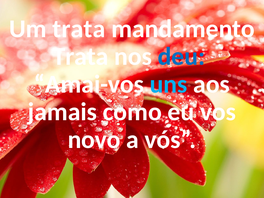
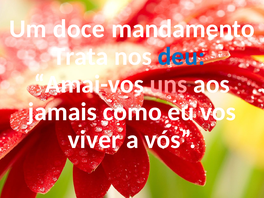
Um trata: trata -> doce
uns colour: light blue -> pink
novo: novo -> viver
